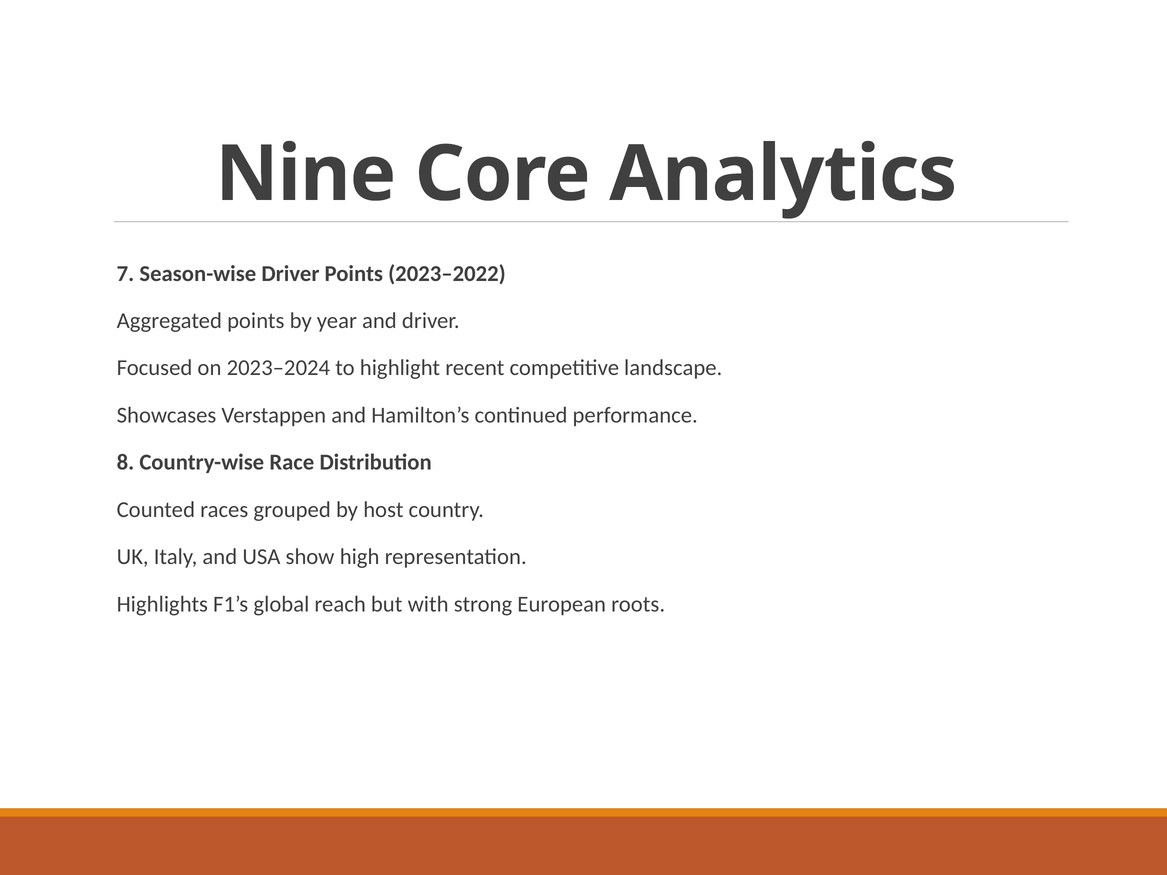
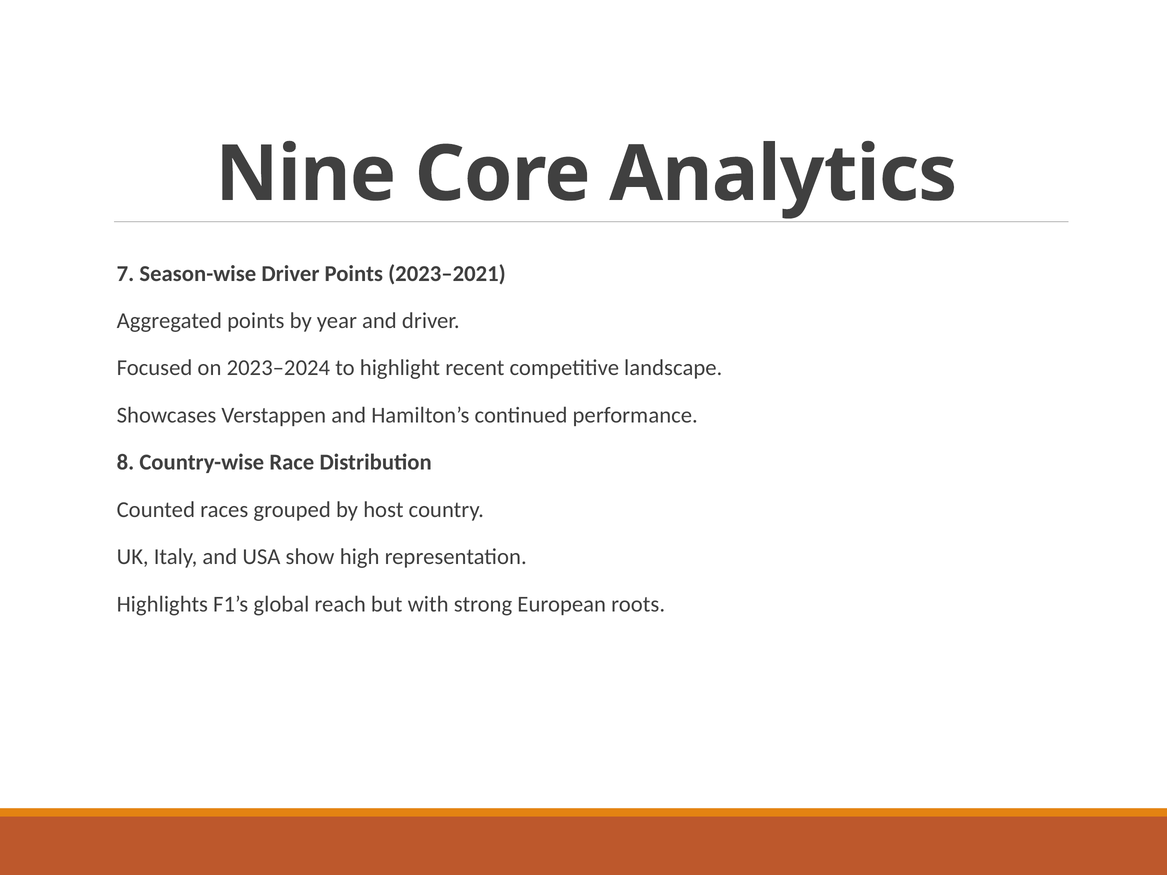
2023–2022: 2023–2022 -> 2023–2021
